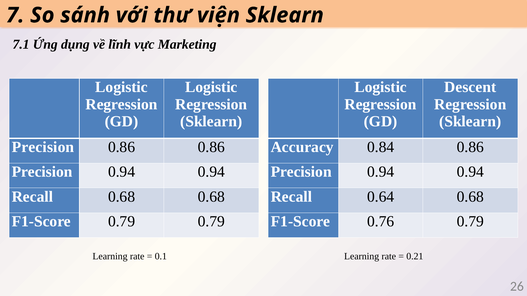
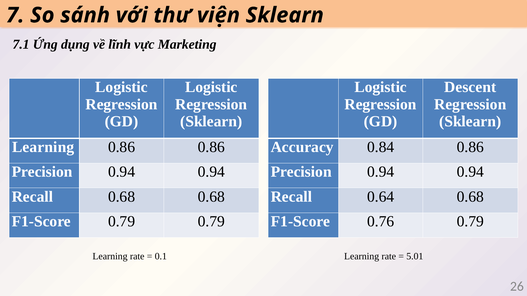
Precision at (43, 147): Precision -> Learning
0.21: 0.21 -> 5.01
